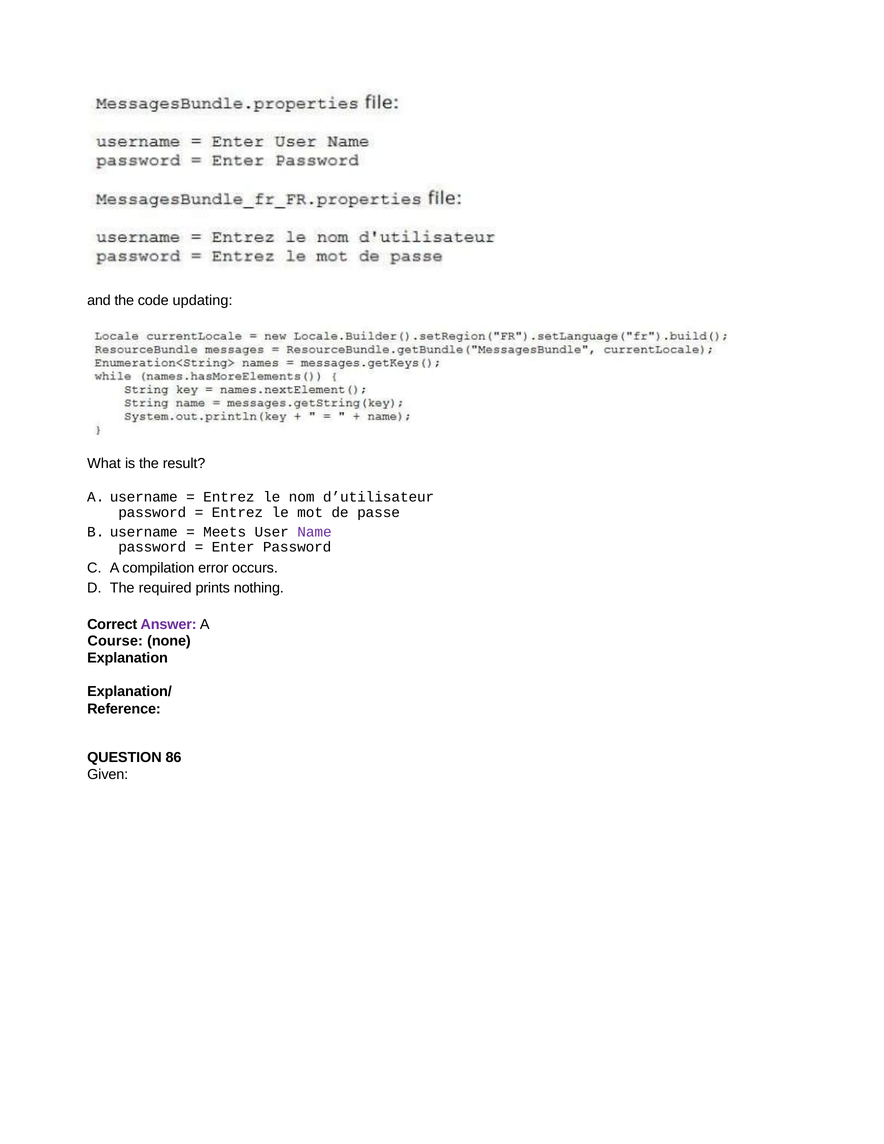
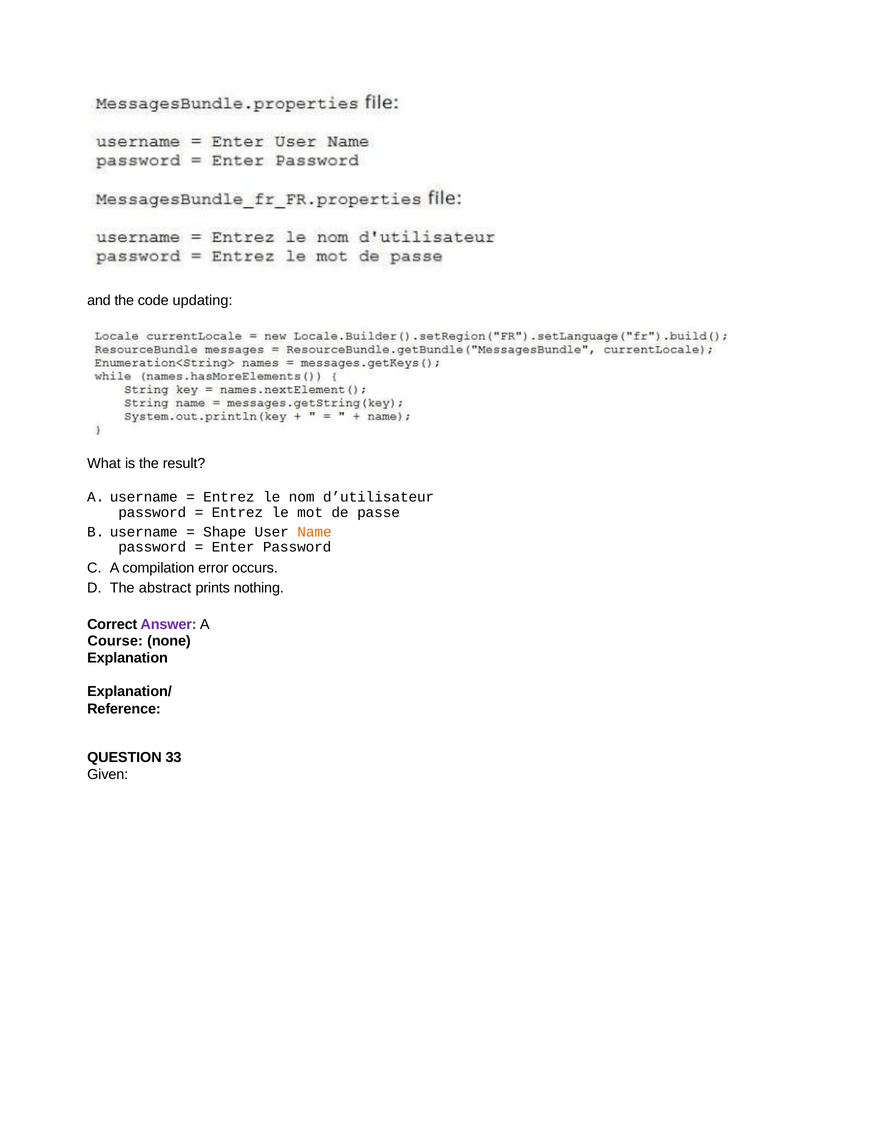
Meets: Meets -> Shape
Name colour: purple -> orange
required: required -> abstract
86: 86 -> 33
